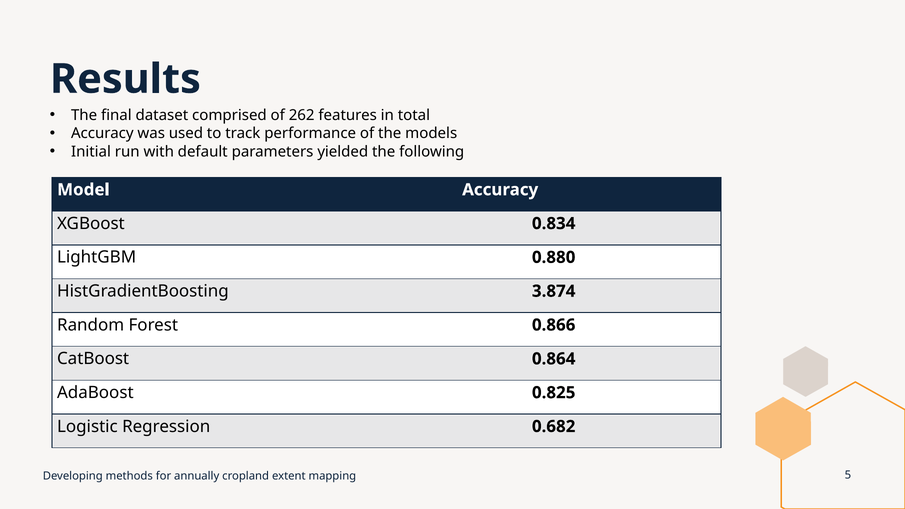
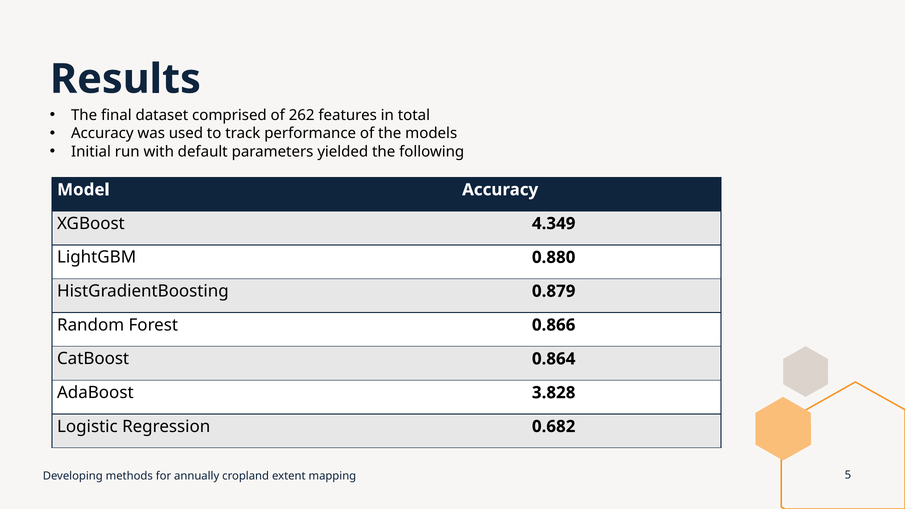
0.834: 0.834 -> 4.349
3.874: 3.874 -> 0.879
0.825: 0.825 -> 3.828
